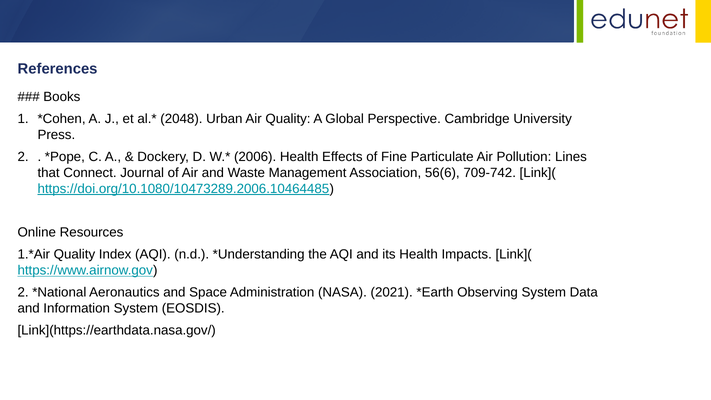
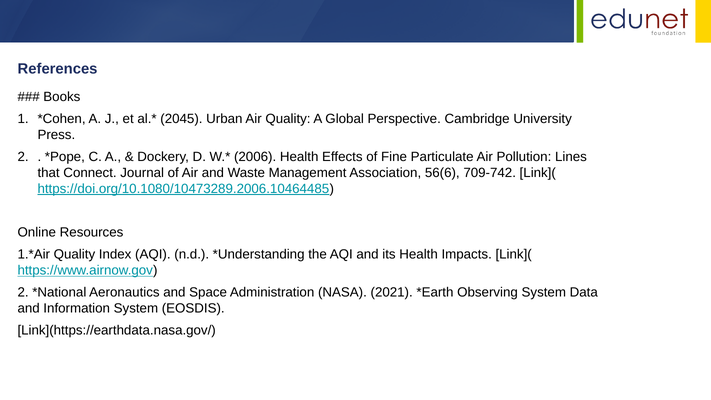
2048: 2048 -> 2045
